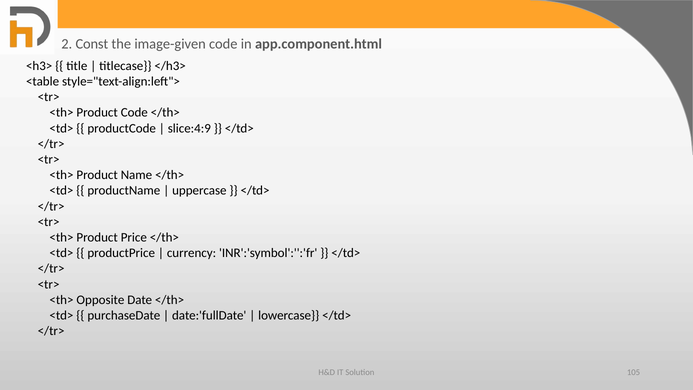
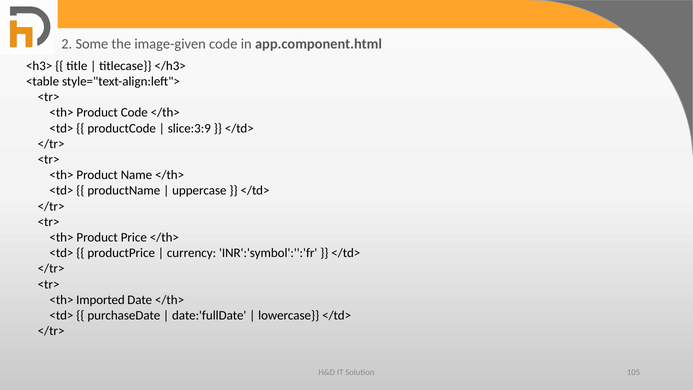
Const: Const -> Some
slice:4:9: slice:4:9 -> slice:3:9
Opposite: Opposite -> Imported
